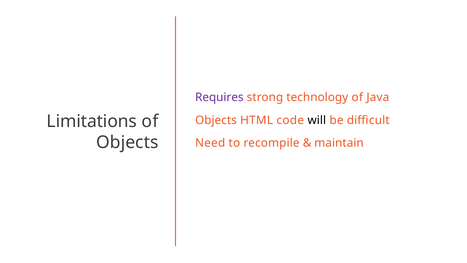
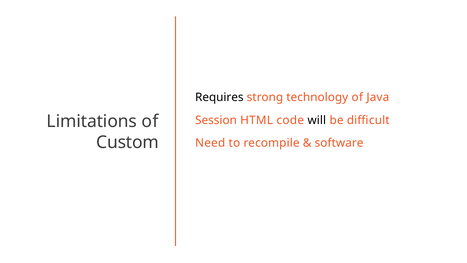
Requires colour: purple -> black
Objects at (216, 120): Objects -> Session
Objects at (127, 142): Objects -> Custom
maintain: maintain -> software
